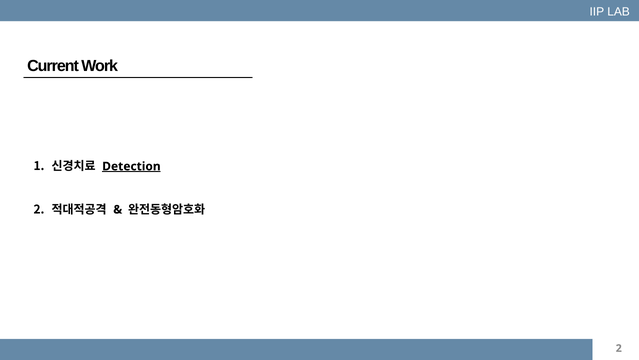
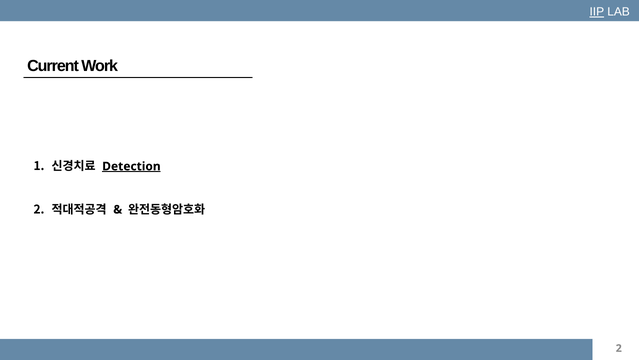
IIP underline: none -> present
